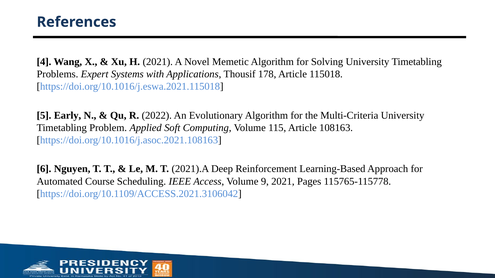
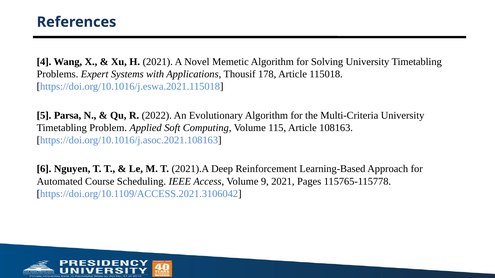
Early: Early -> Parsa
